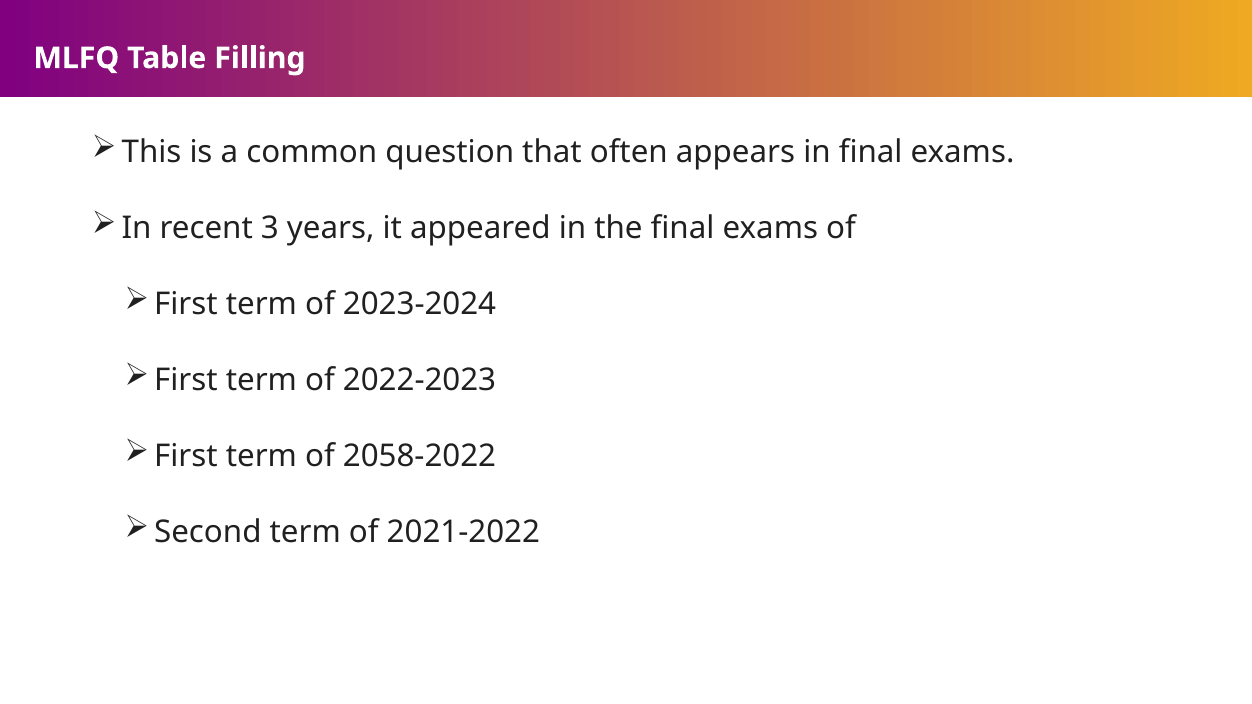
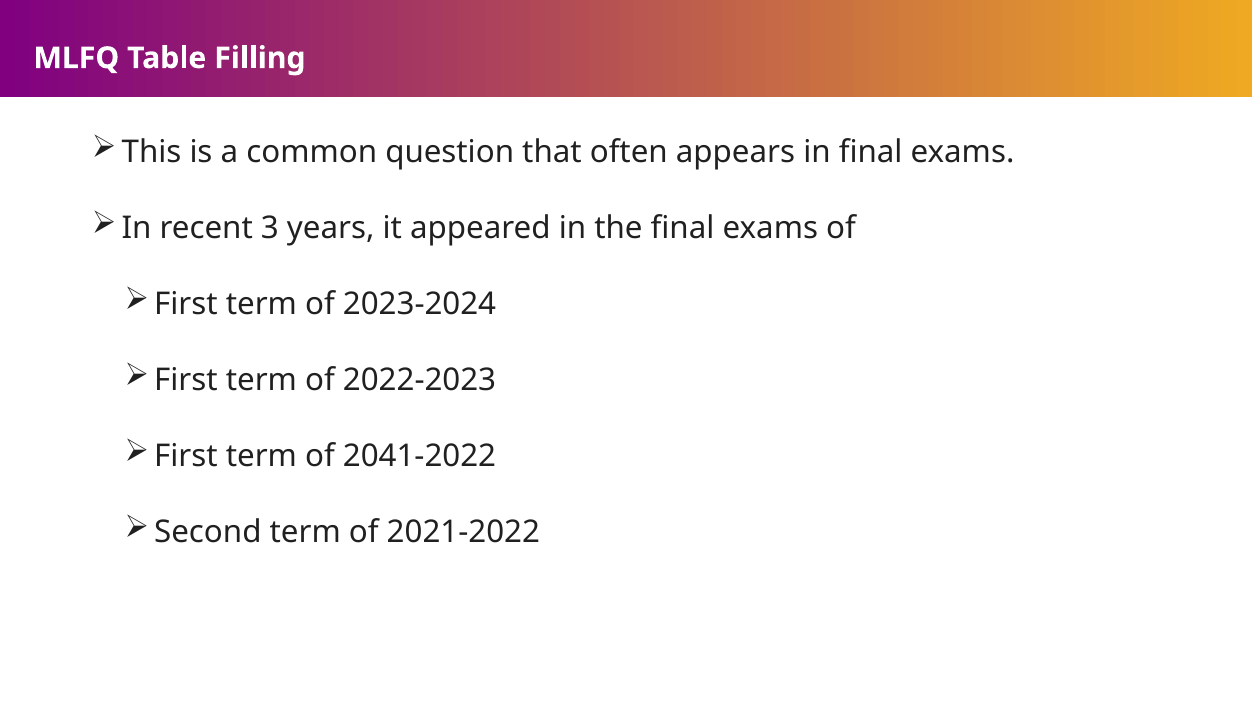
2058-2022: 2058-2022 -> 2041-2022
